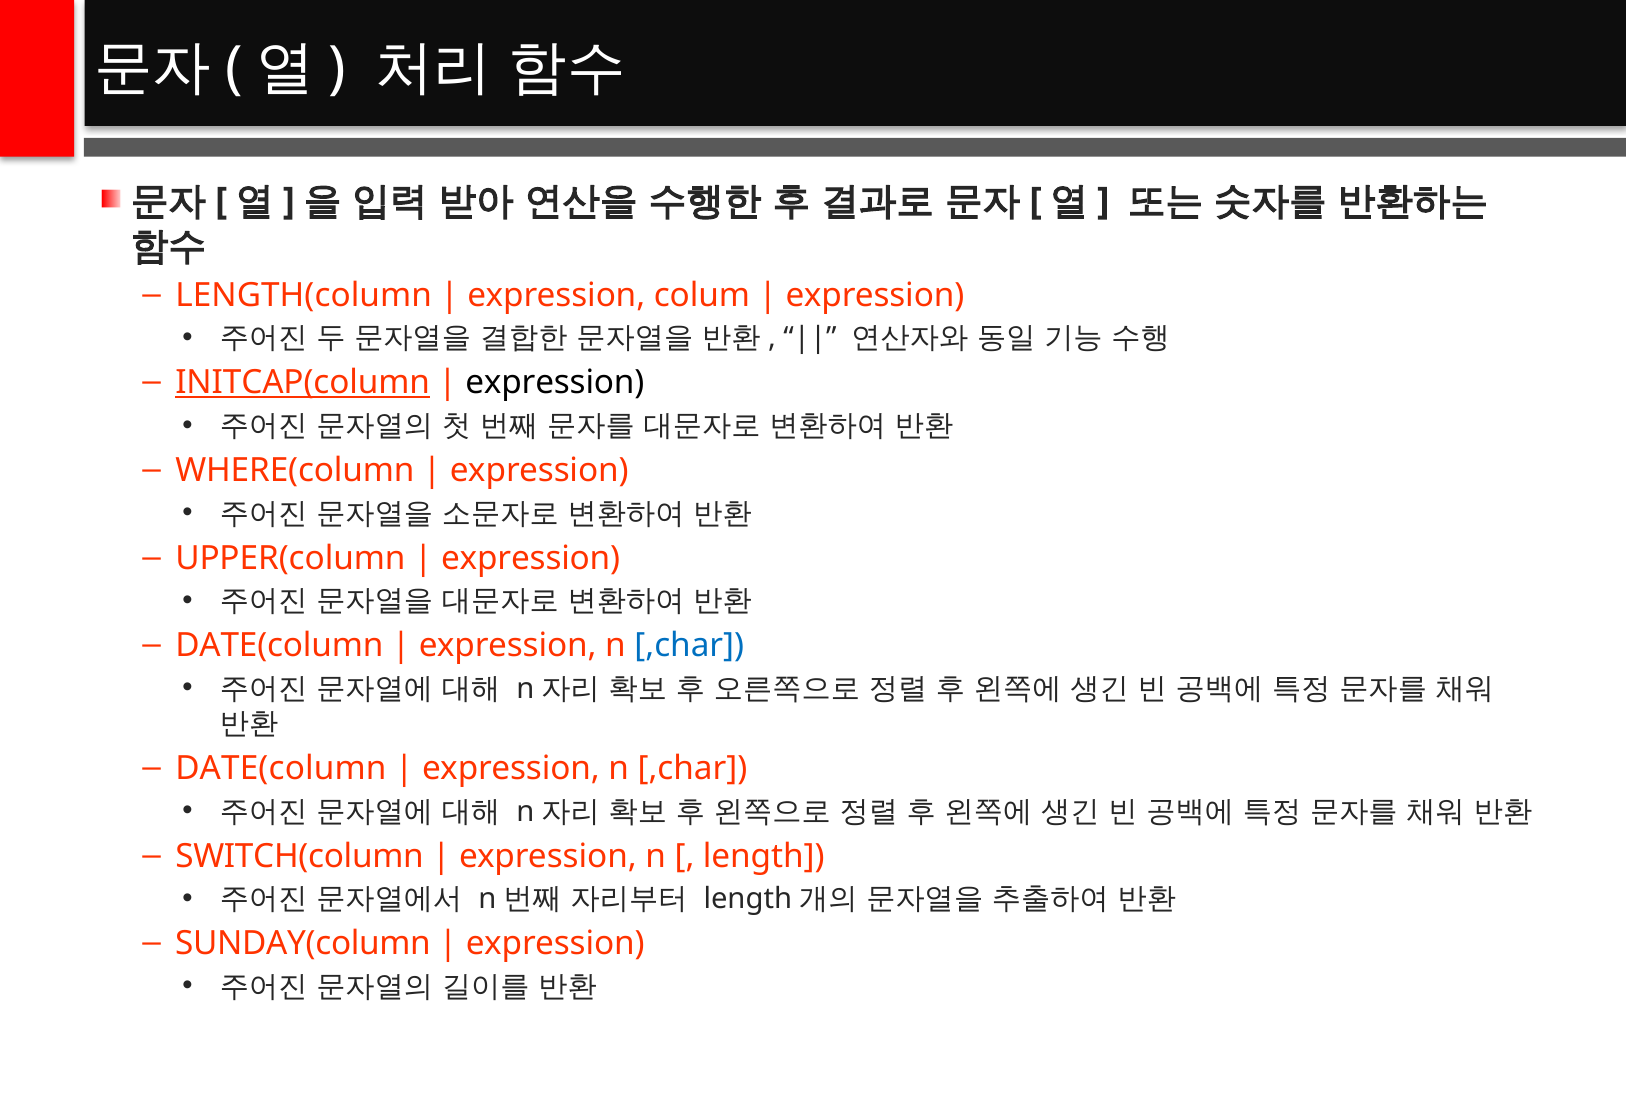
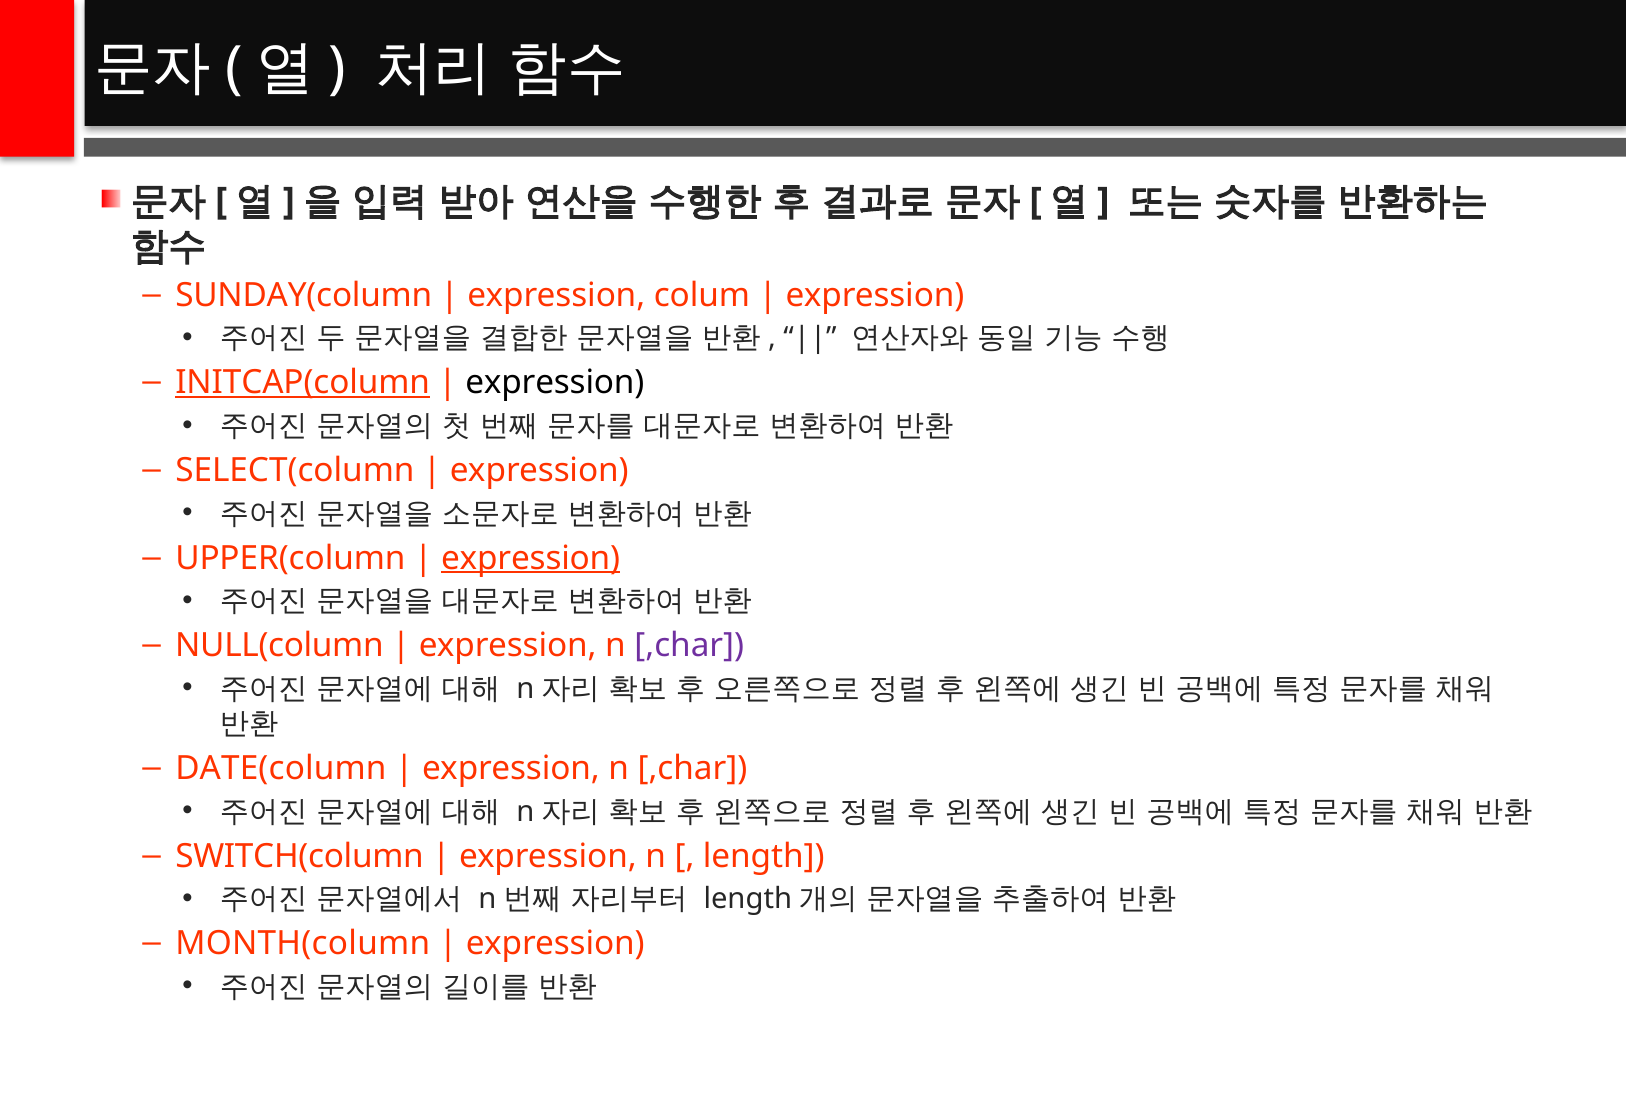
LENGTH(column: LENGTH(column -> SUNDAY(column
WHERE(column: WHERE(column -> SELECT(column
expression at (531, 558) underline: none -> present
DATE(column at (279, 645): DATE(column -> NULL(column
,char at (689, 645) colour: blue -> purple
SUNDAY(column: SUNDAY(column -> MONTH(column
